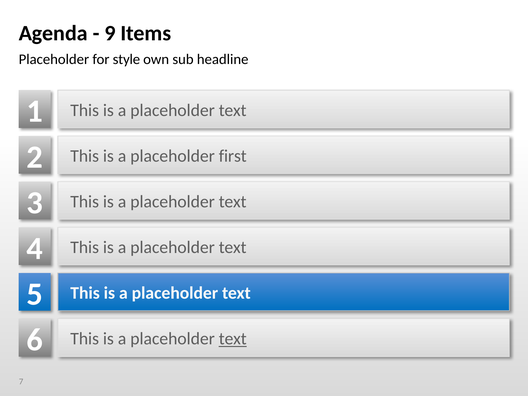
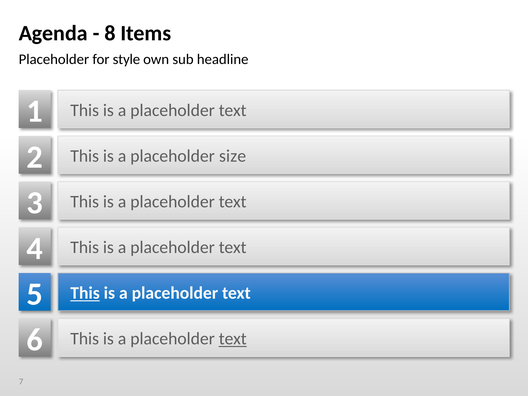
9: 9 -> 8
first: first -> size
This at (85, 293) underline: none -> present
